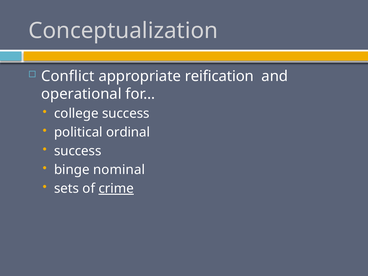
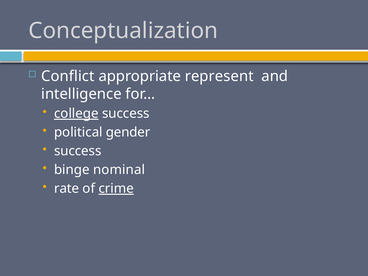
reification: reification -> represent
operational: operational -> intelligence
college underline: none -> present
ordinal: ordinal -> gender
sets: sets -> rate
